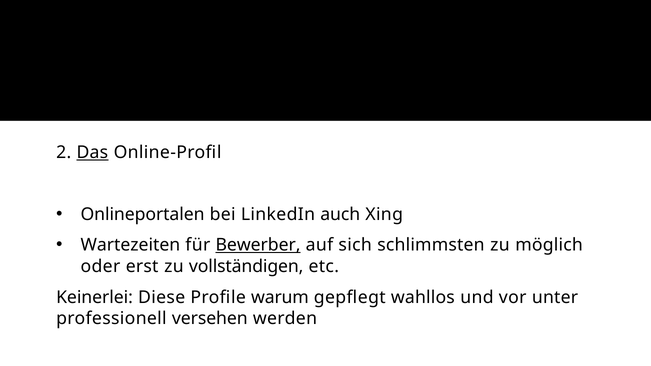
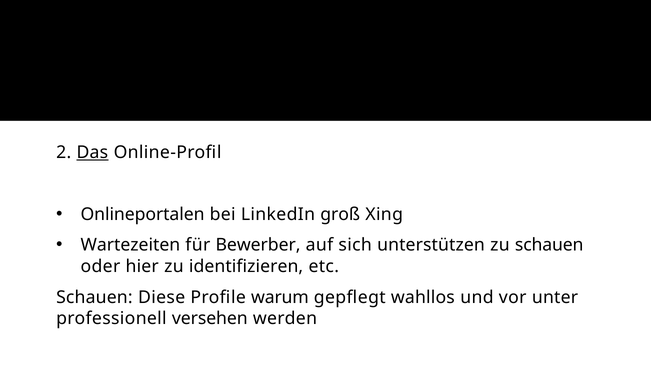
auch: auch -> groß
Bewerber underline: present -> none
schlimmsten: schlimmsten -> unterstützen
zu möglich: möglich -> schauen
erst: erst -> hier
vollständigen: vollständigen -> identifizieren
Keinerlei at (95, 297): Keinerlei -> Schauen
